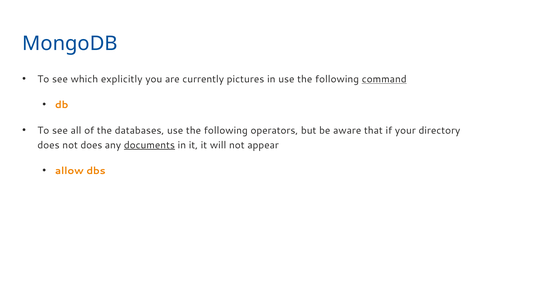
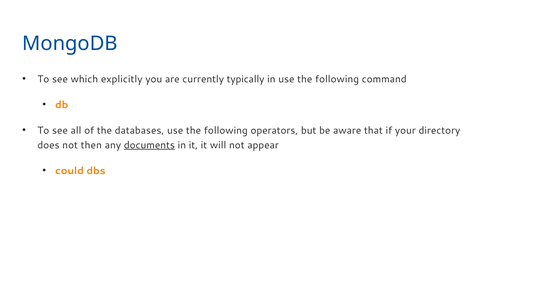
pictures: pictures -> typically
command underline: present -> none
not does: does -> then
allow: allow -> could
